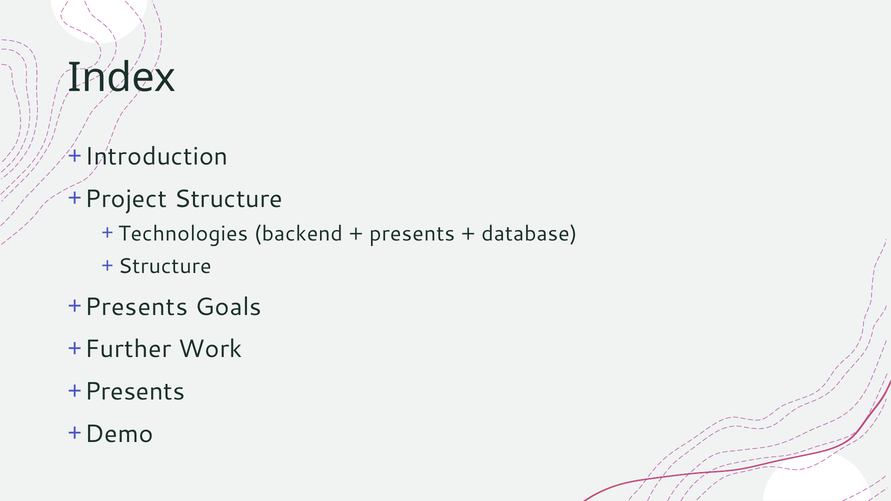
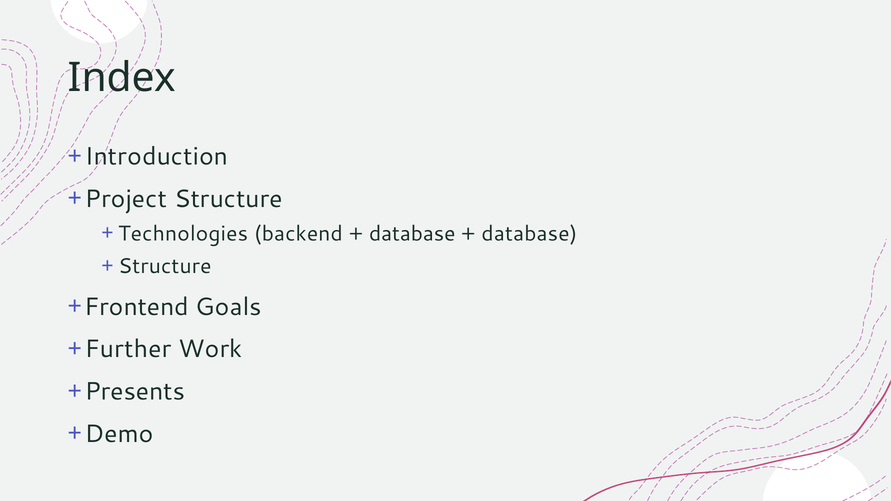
presents at (412, 234): presents -> database
Presents at (136, 307): Presents -> Frontend
